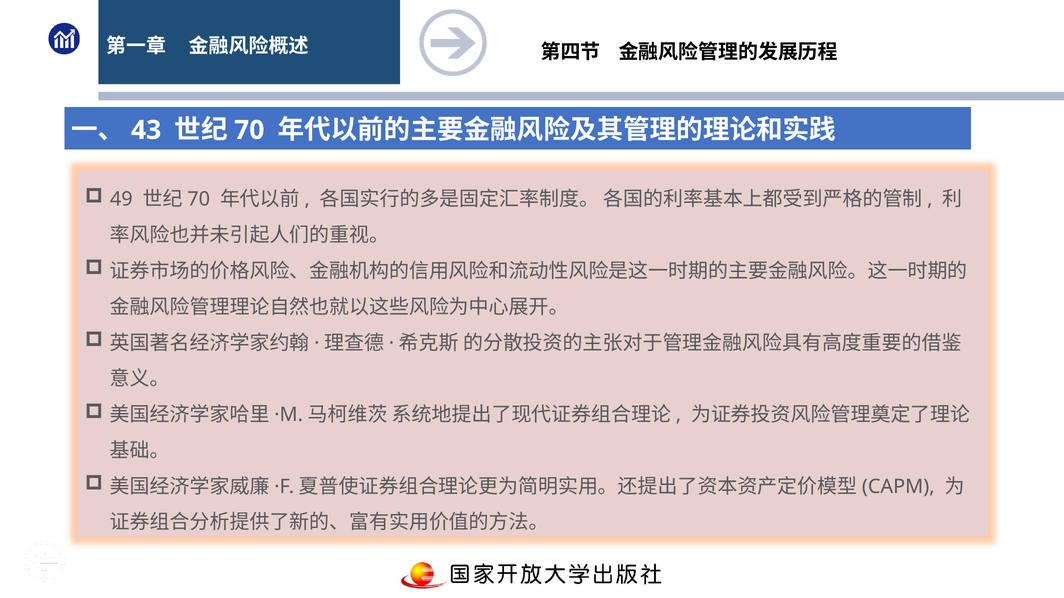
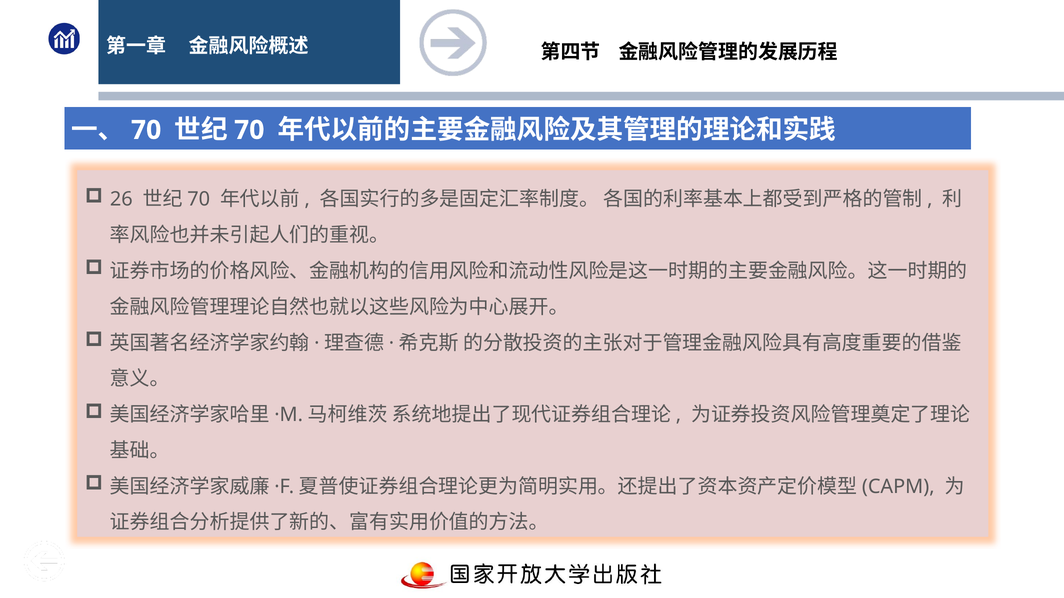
43 at (146, 130): 43 -> 70
49: 49 -> 26
